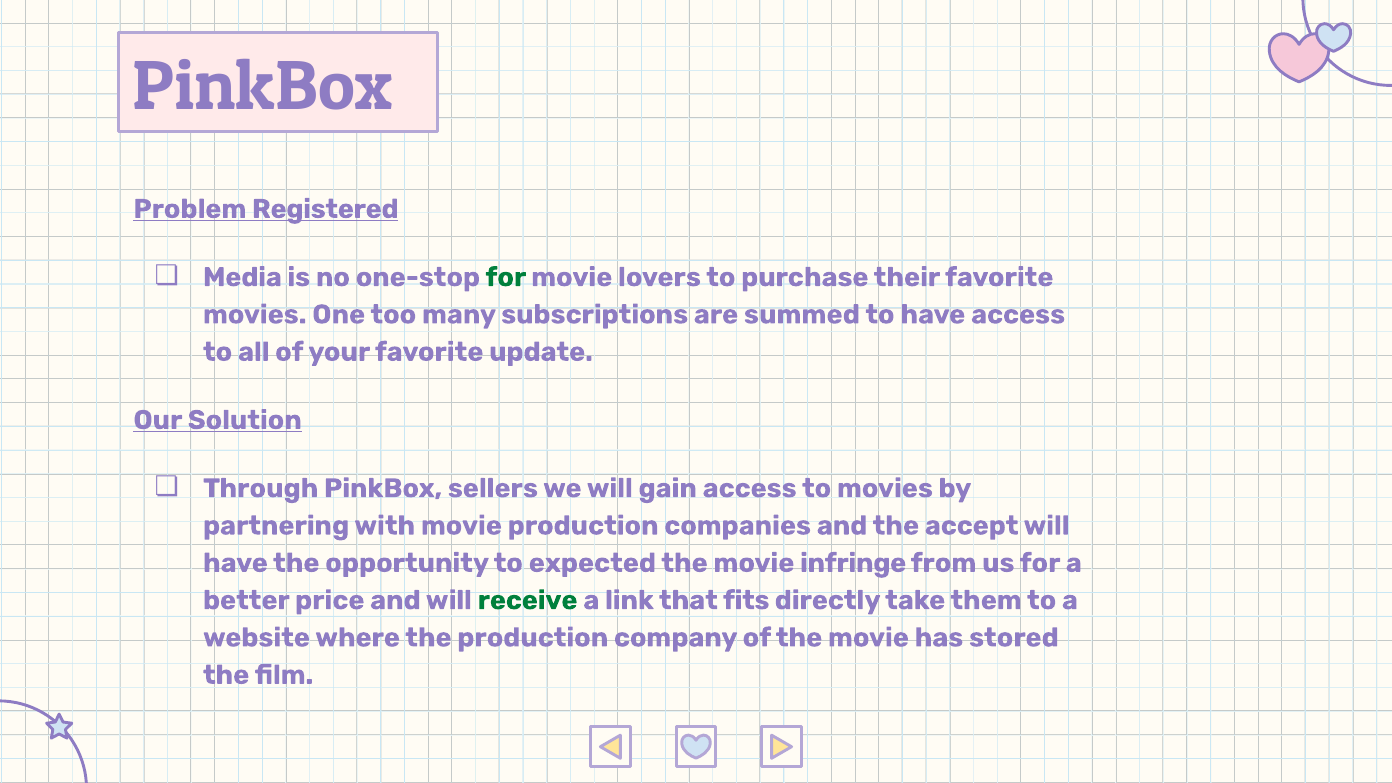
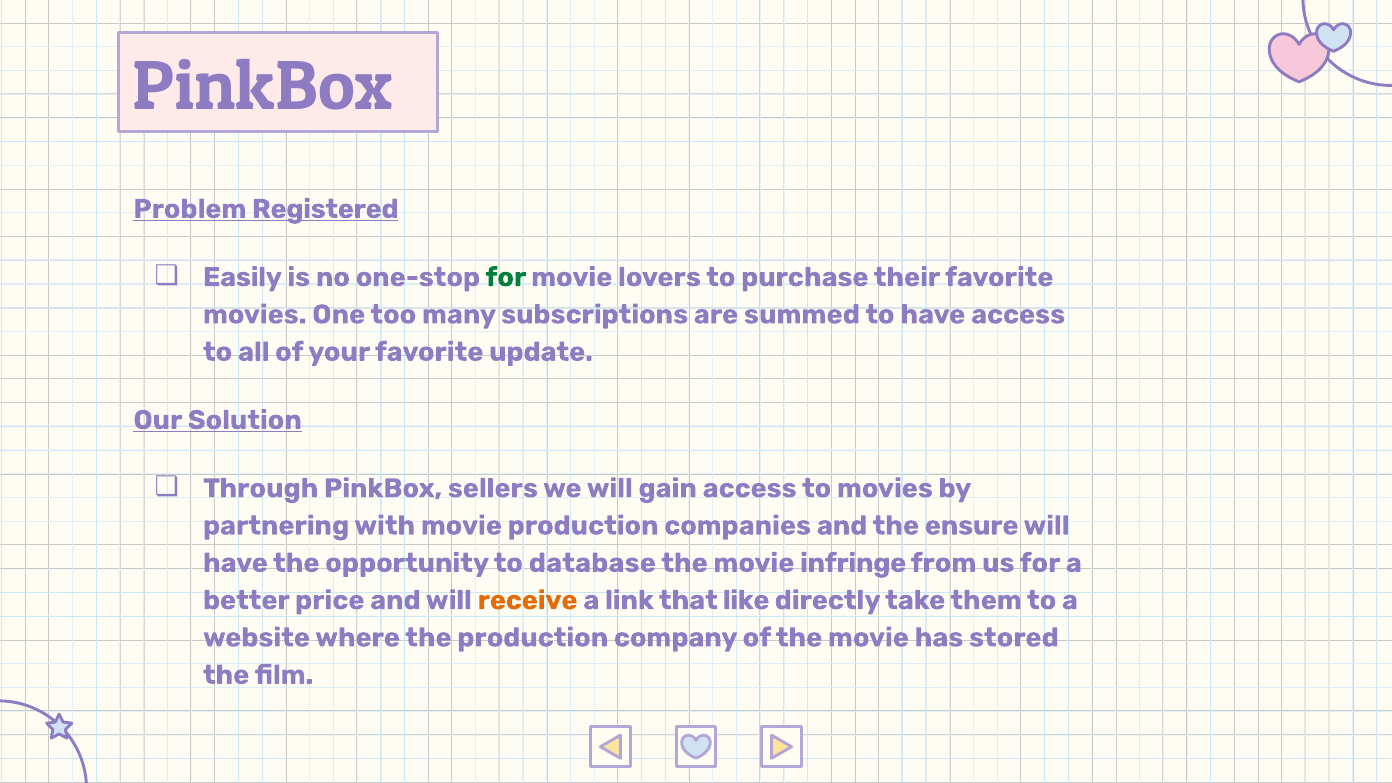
Media: Media -> Easily
accept: accept -> ensure
expected: expected -> database
receive colour: green -> orange
fits: fits -> like
